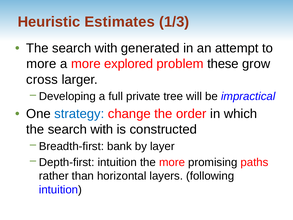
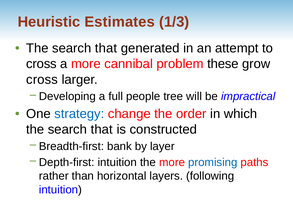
with at (106, 48): with -> that
more at (41, 64): more -> cross
explored: explored -> cannibal
private: private -> people
with at (102, 129): with -> that
promising colour: black -> blue
